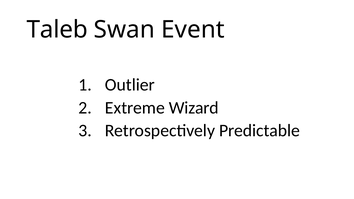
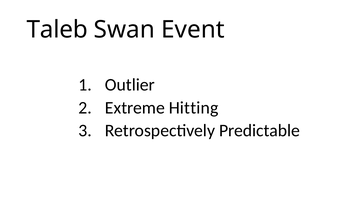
Wizard: Wizard -> Hitting
